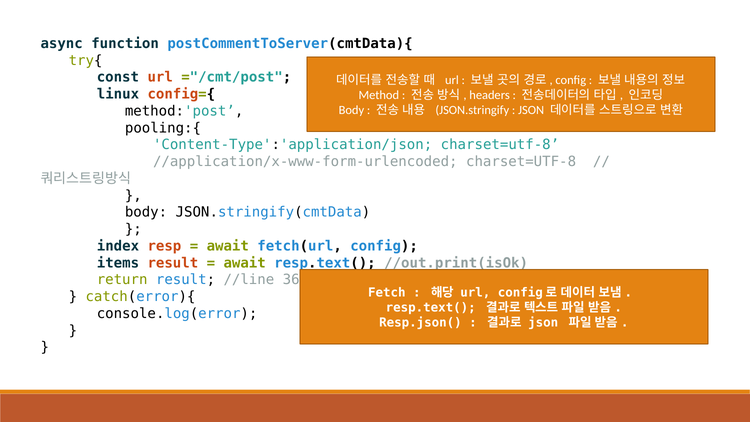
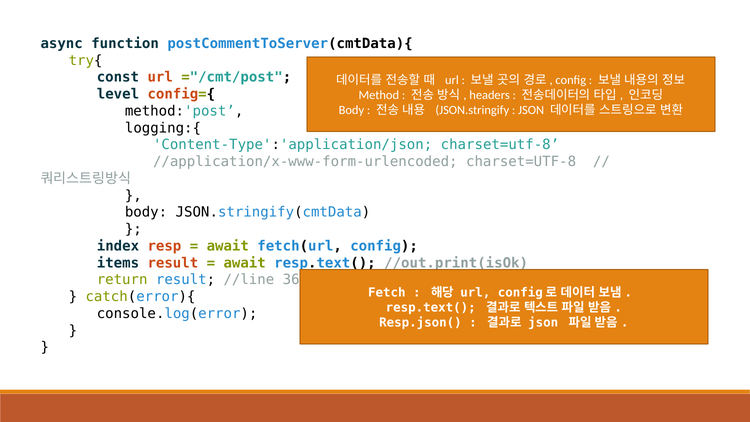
linux: linux -> level
pooling:{: pooling:{ -> logging:{
